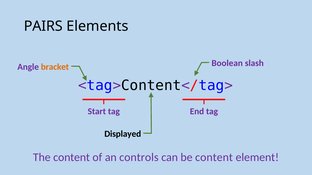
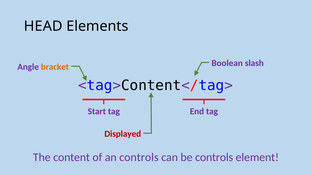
PAIRS: PAIRS -> HEAD
Displayed colour: black -> red
be content: content -> controls
